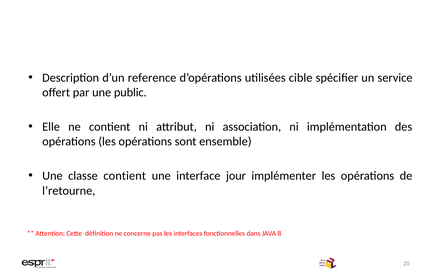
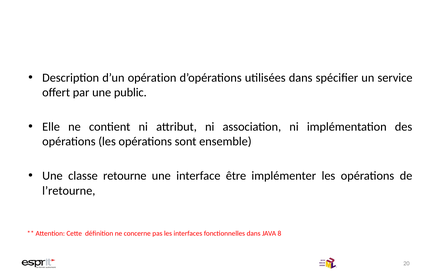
reference: reference -> opération
utilisées cible: cible -> dans
classe contient: contient -> retourne
jour: jour -> être
